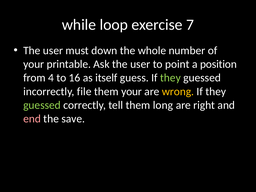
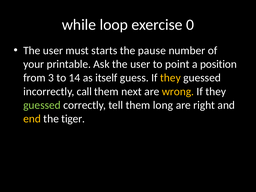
7: 7 -> 0
down: down -> starts
whole: whole -> pause
4: 4 -> 3
16: 16 -> 14
they at (170, 78) colour: light green -> yellow
file: file -> call
them your: your -> next
end colour: pink -> yellow
save: save -> tiger
